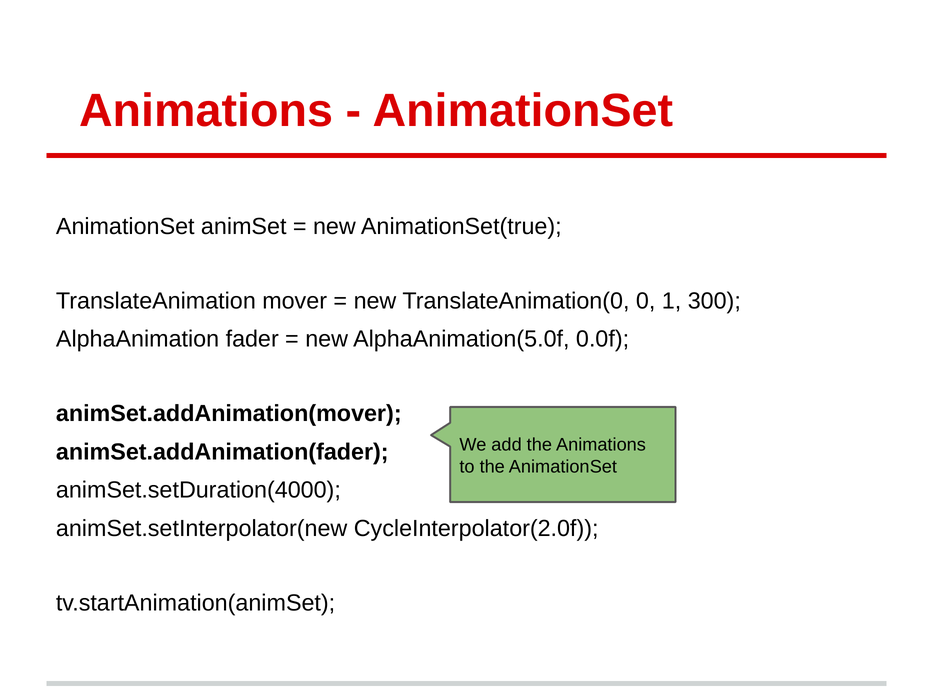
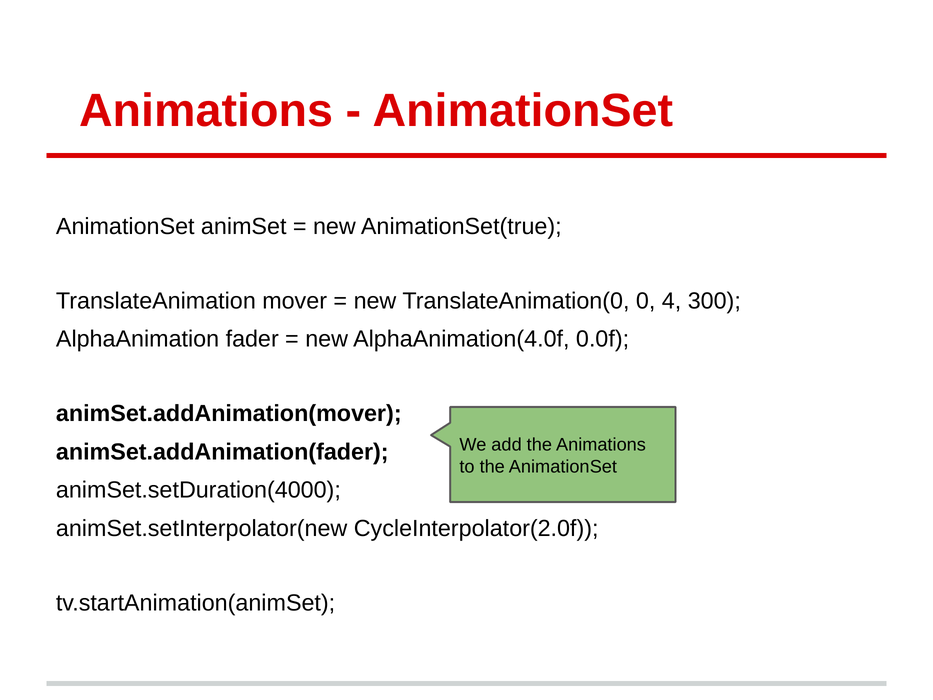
1: 1 -> 4
AlphaAnimation(5.0f: AlphaAnimation(5.0f -> AlphaAnimation(4.0f
